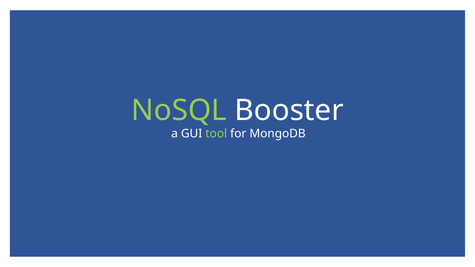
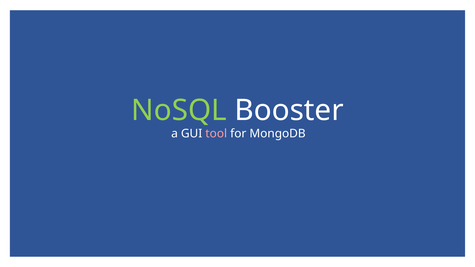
tool colour: light green -> pink
